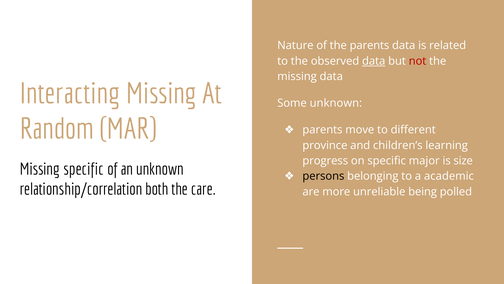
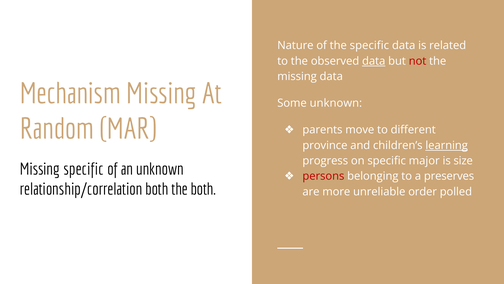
the parents: parents -> specific
Interacting: Interacting -> Mechanism
learning underline: none -> present
persons colour: black -> red
academic: academic -> preserves
the care: care -> both
being: being -> order
